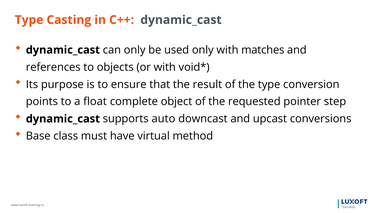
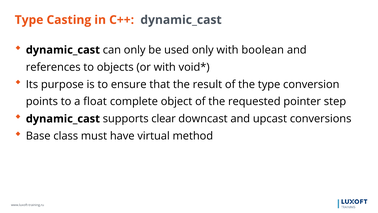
matches: matches -> boolean
auto: auto -> clear
